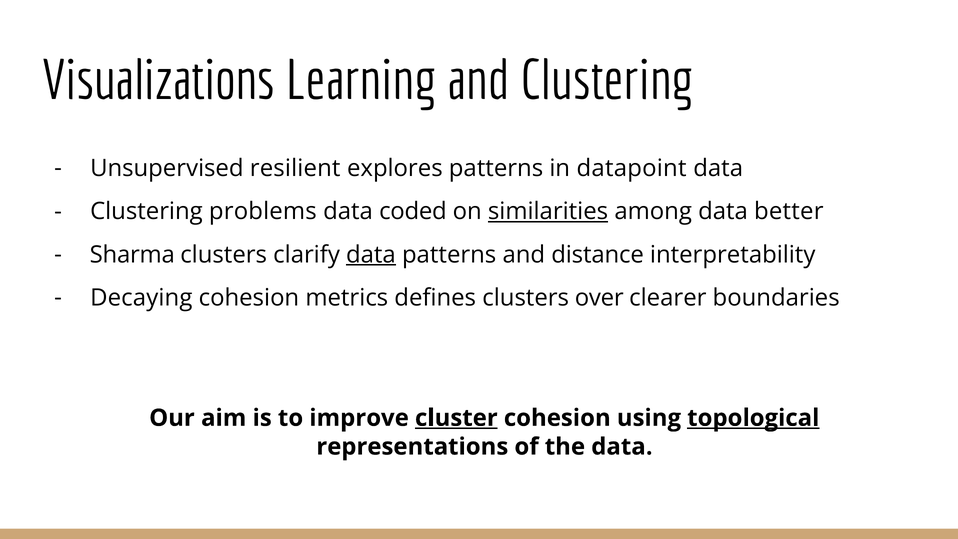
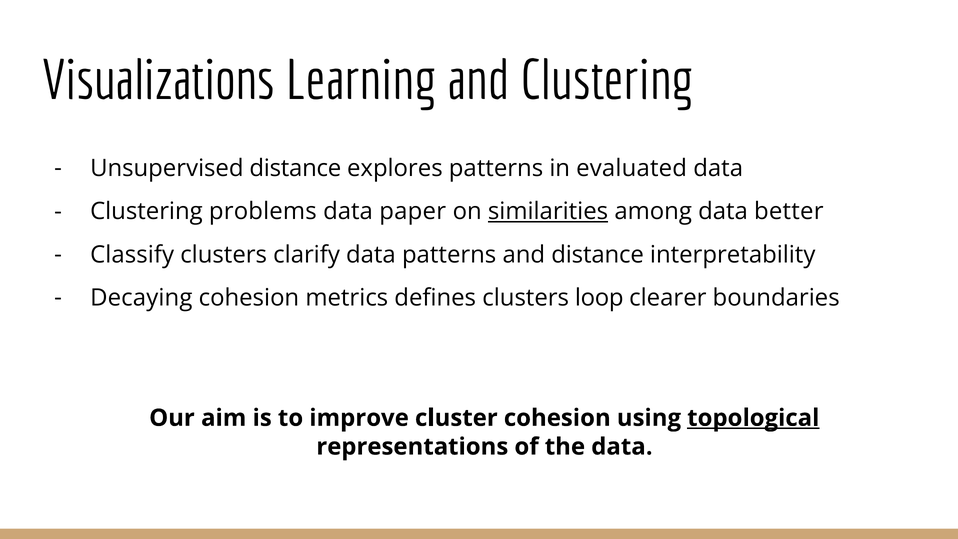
Unsupervised resilient: resilient -> distance
datapoint: datapoint -> evaluated
coded: coded -> paper
Sharma: Sharma -> Classify
data at (371, 255) underline: present -> none
over: over -> loop
cluster underline: present -> none
